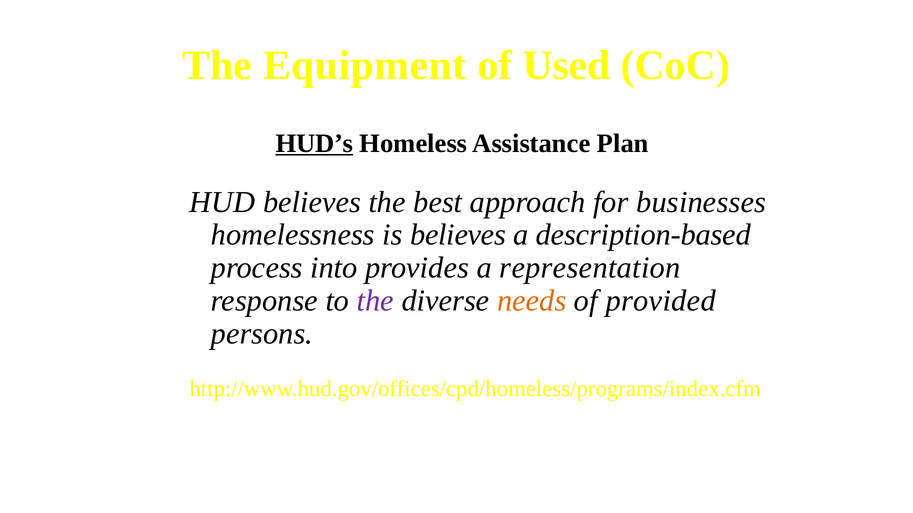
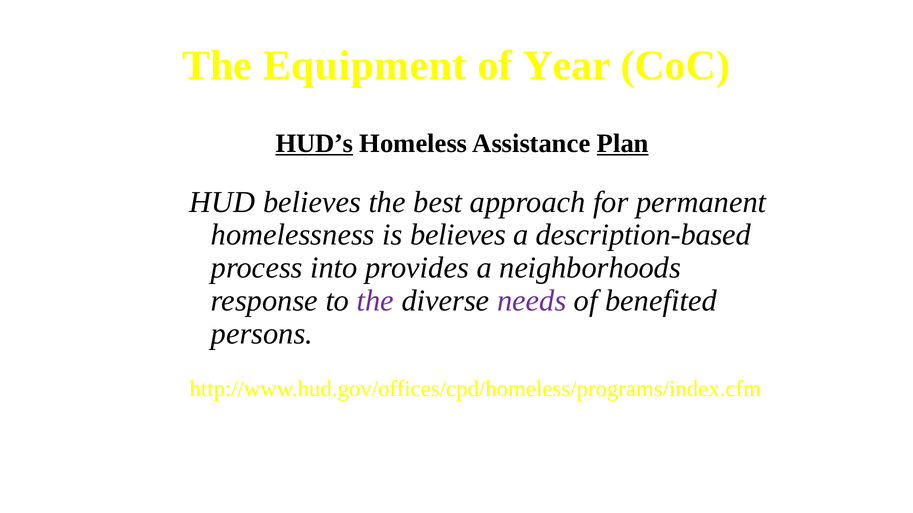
Used: Used -> Year
Plan underline: none -> present
businesses: businesses -> permanent
representation: representation -> neighborhoods
needs colour: orange -> purple
provided: provided -> benefited
